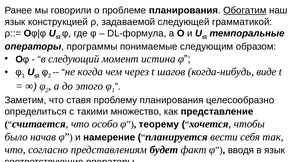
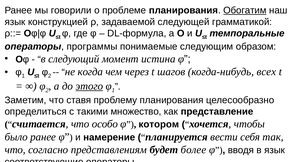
виде: виде -> всех
этого underline: none -> present
теорему: теорему -> котором
было начав: начав -> ранее
факт: факт -> более
